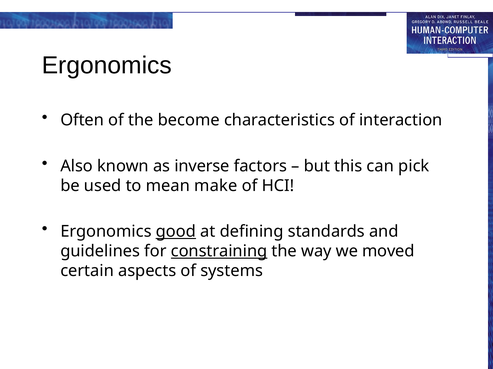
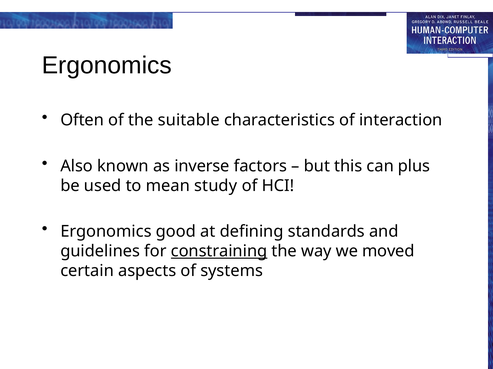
become: become -> suitable
pick: pick -> plus
make: make -> study
good underline: present -> none
